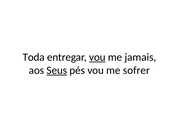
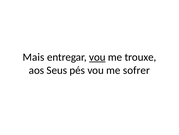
Toda: Toda -> Mais
jamais: jamais -> trouxe
Seus underline: present -> none
